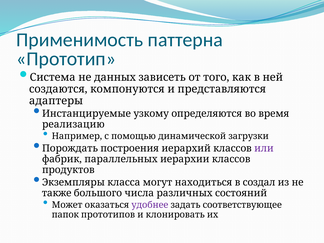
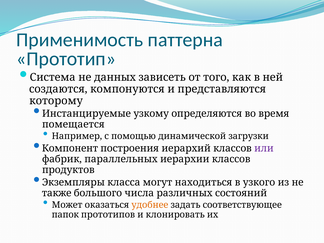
адаптеры: адаптеры -> которому
реализацию: реализацию -> помещается
Порождать: Порождать -> Компонент
создал: создал -> узкого
удобнее colour: purple -> orange
